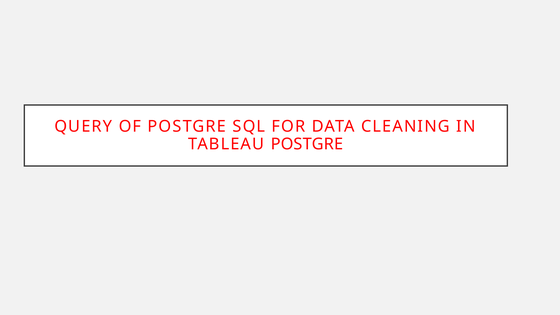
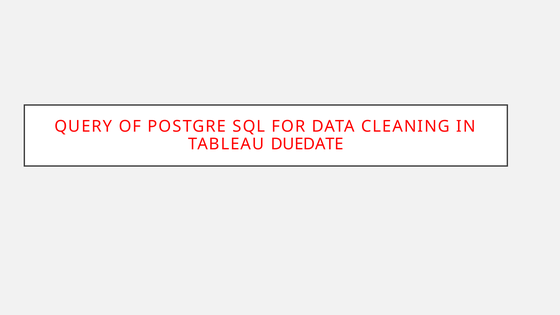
TABLEAU POSTGRE: POSTGRE -> DUEDATE
